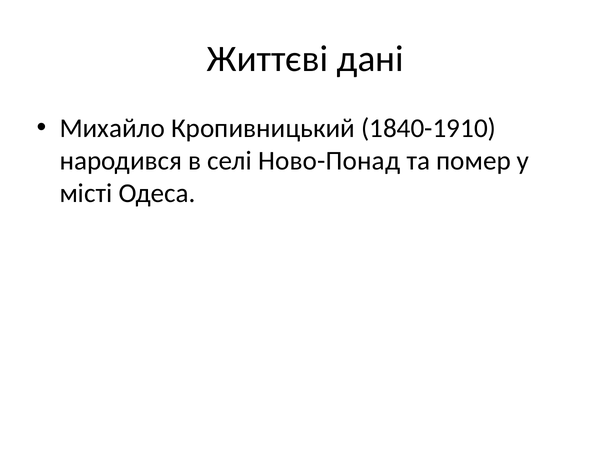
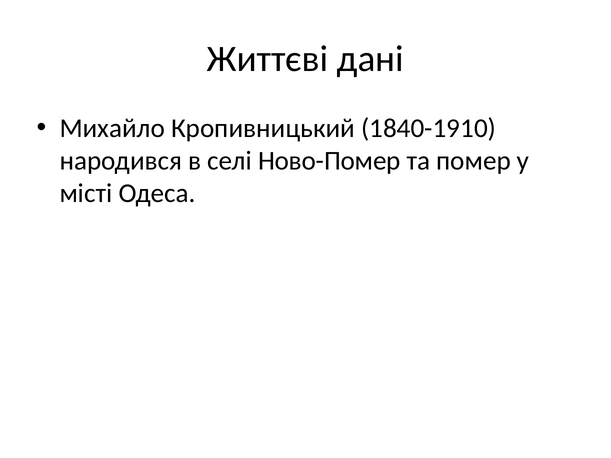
Ново-Понад: Ново-Понад -> Ново-Помер
